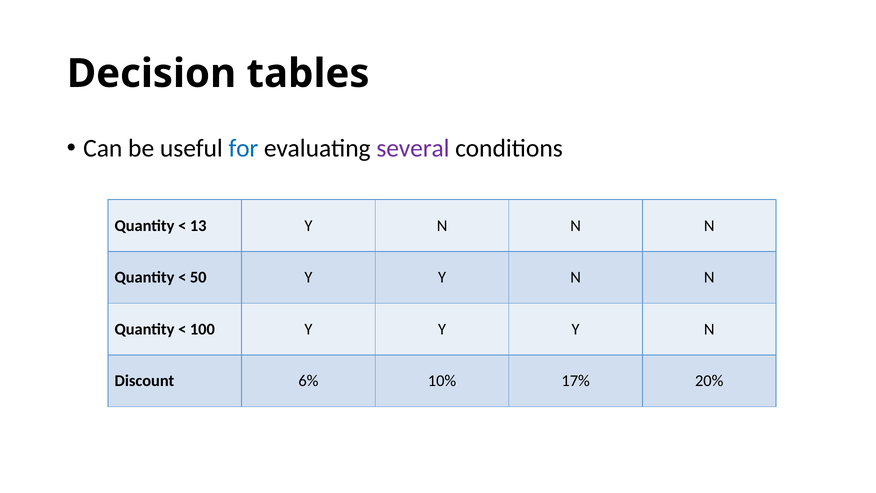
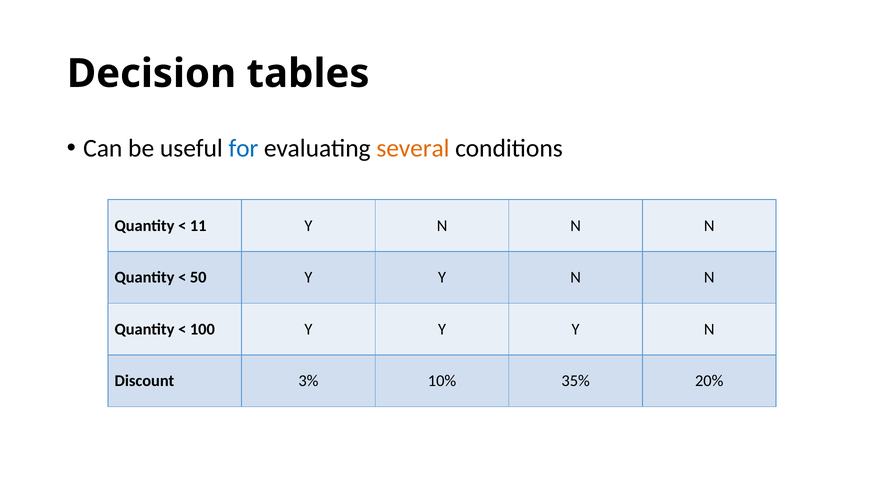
several colour: purple -> orange
13: 13 -> 11
6%: 6% -> 3%
17%: 17% -> 35%
